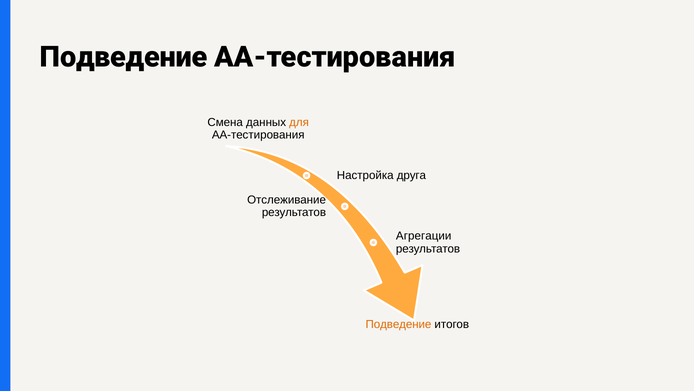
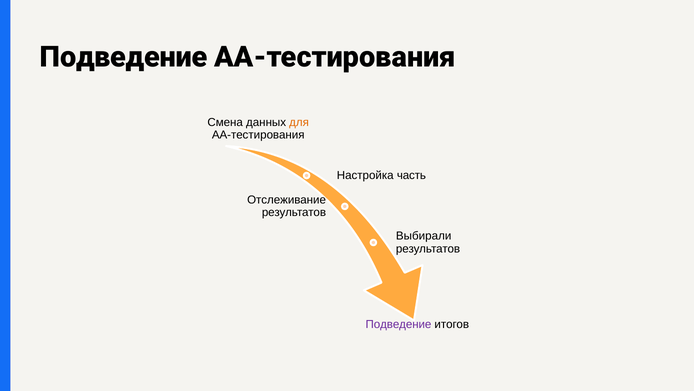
друга: друга -> часть
Агрегации: Агрегации -> Выбирали
Подведение at (398, 324) colour: orange -> purple
